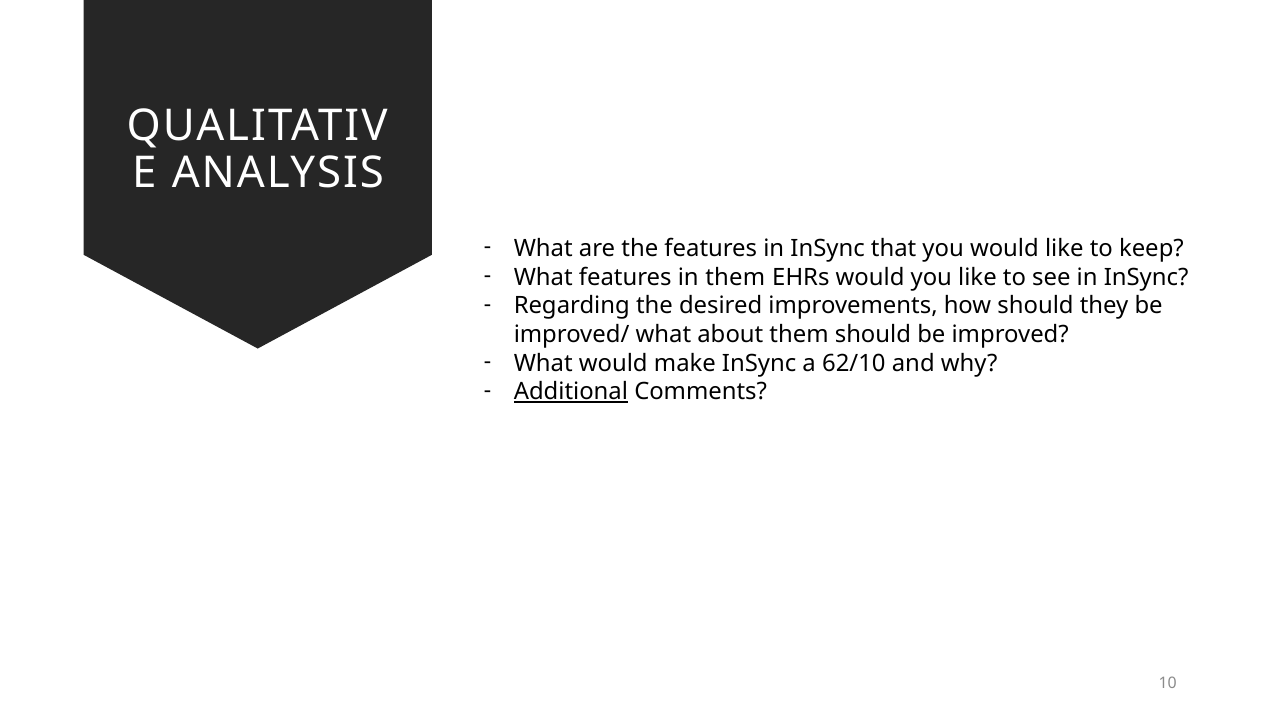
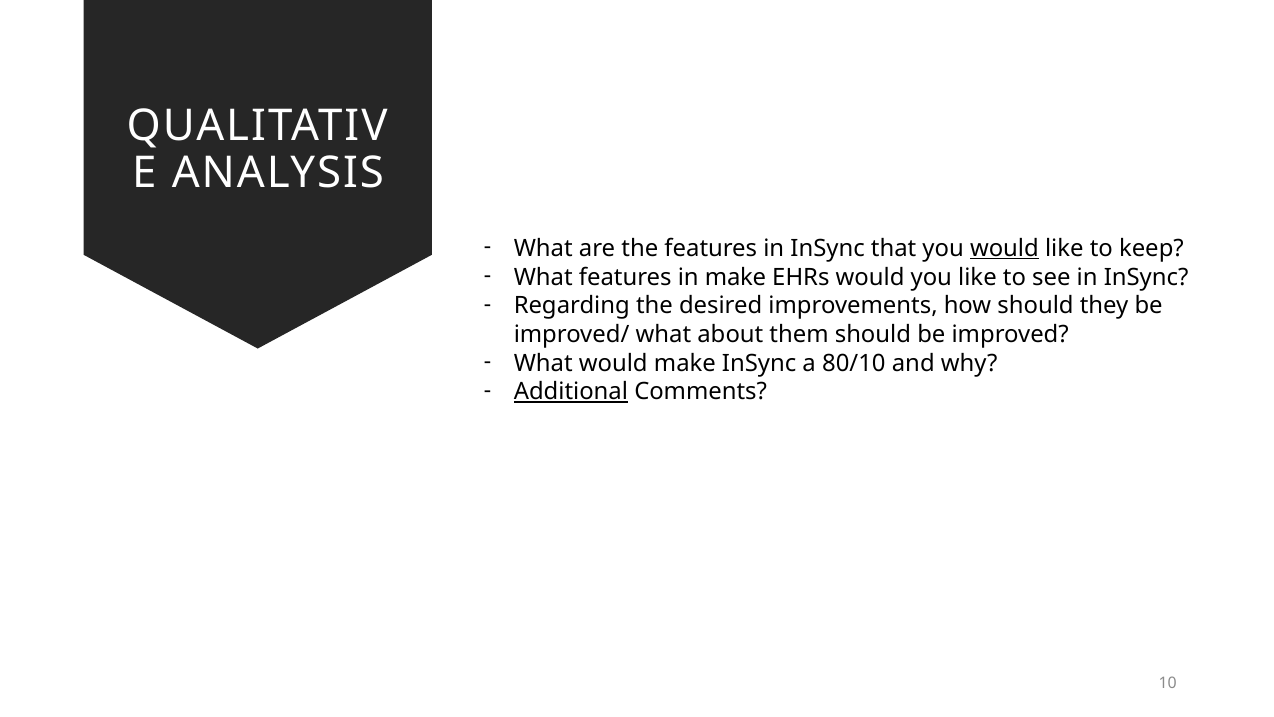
would at (1004, 248) underline: none -> present
in them: them -> make
62/10: 62/10 -> 80/10
